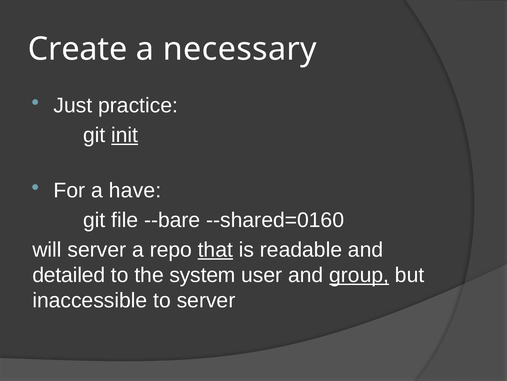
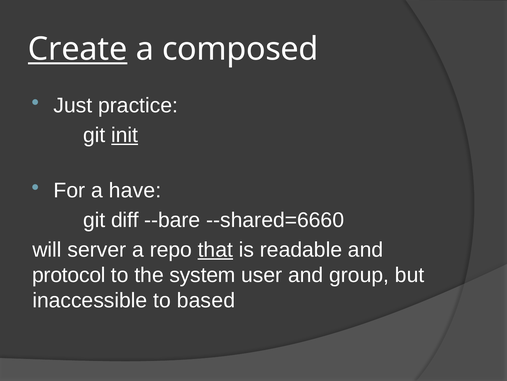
Create underline: none -> present
necessary: necessary -> composed
file: file -> diff
--shared=0160: --shared=0160 -> --shared=6660
detailed: detailed -> protocol
group underline: present -> none
to server: server -> based
